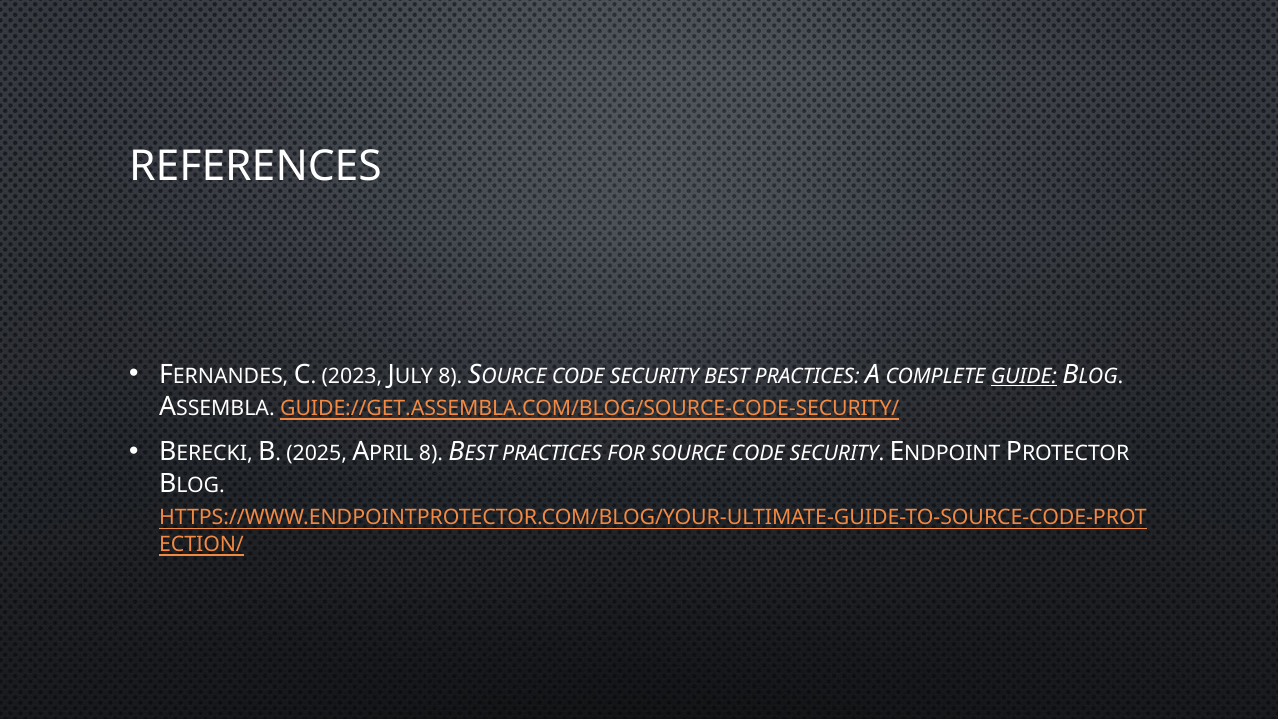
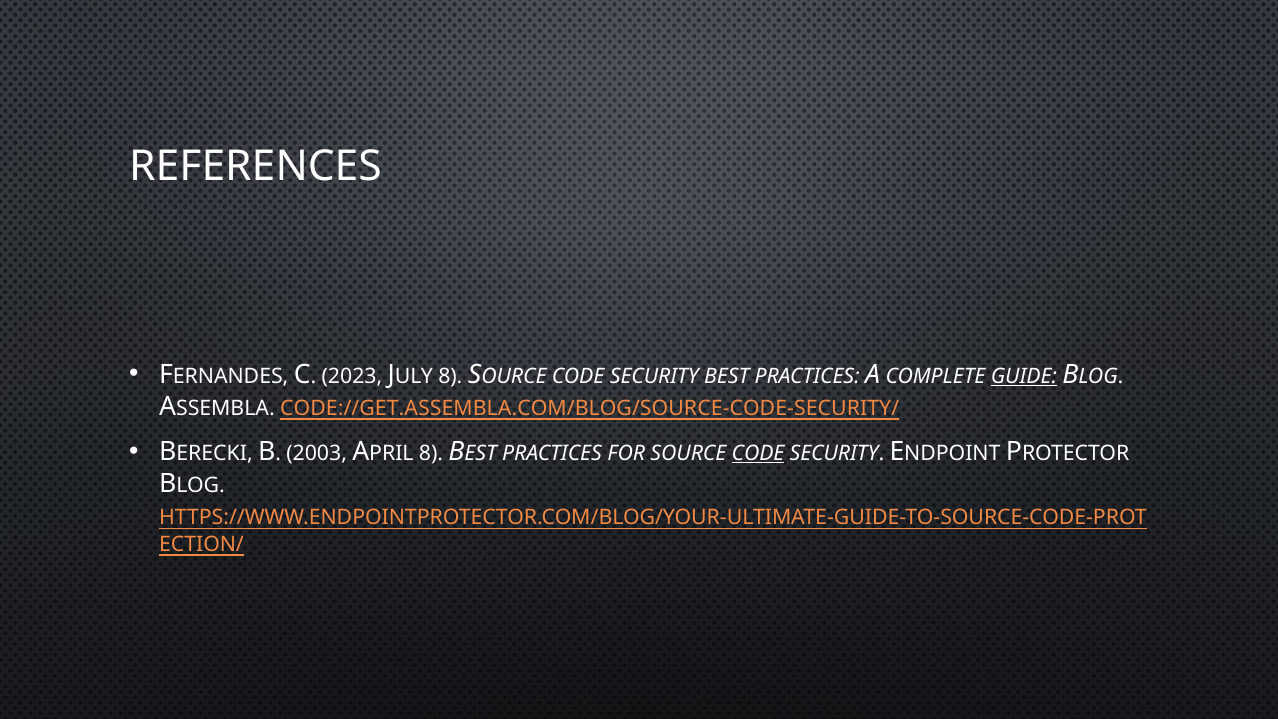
GUIDE://GET.ASSEMBLA.COM/BLOG/SOURCE-CODE-SECURITY/: GUIDE://GET.ASSEMBLA.COM/BLOG/SOURCE-CODE-SECURITY/ -> CODE://GET.ASSEMBLA.COM/BLOG/SOURCE-CODE-SECURITY/
2025: 2025 -> 2003
CODE at (758, 454) underline: none -> present
